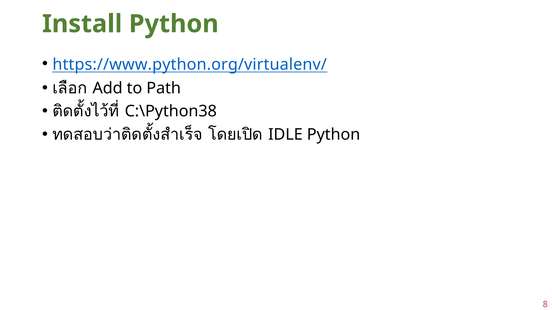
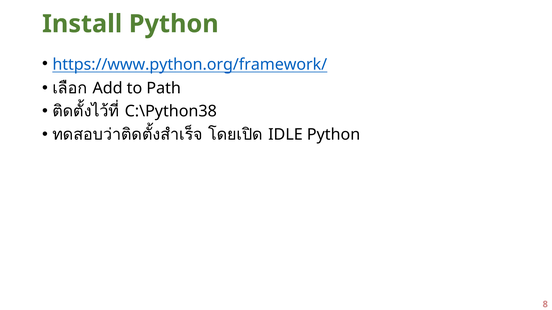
https://www.python.org/virtualenv/: https://www.python.org/virtualenv/ -> https://www.python.org/framework/
